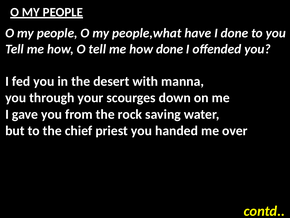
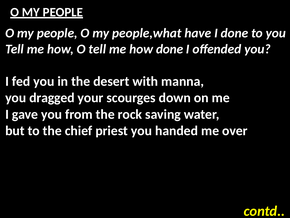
through: through -> dragged
